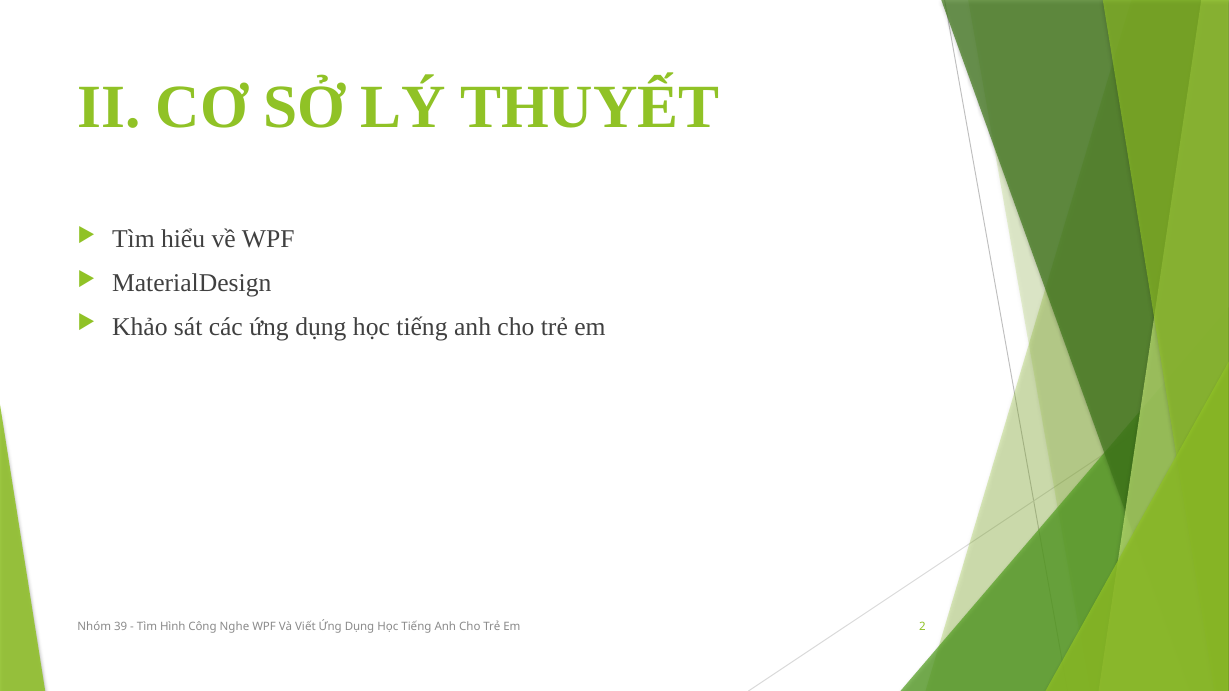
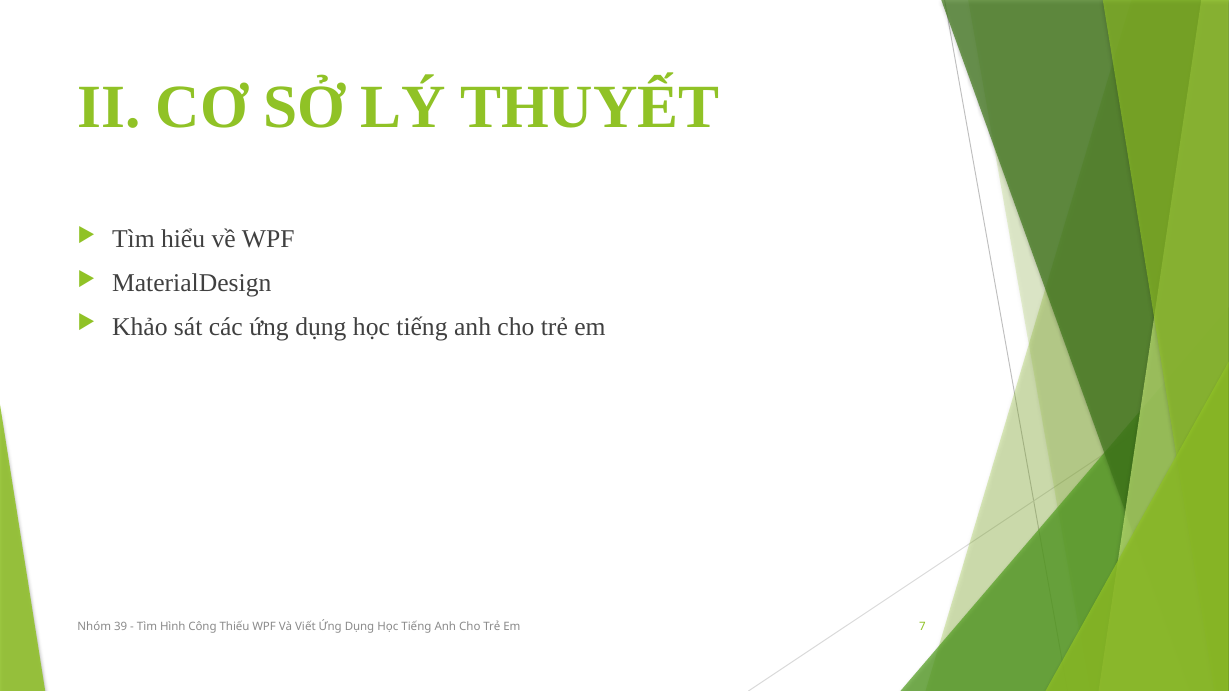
Nghe: Nghe -> Thiếu
2: 2 -> 7
